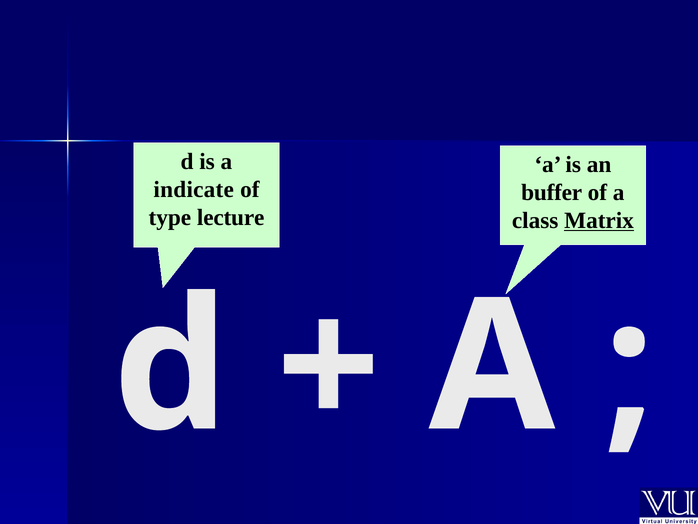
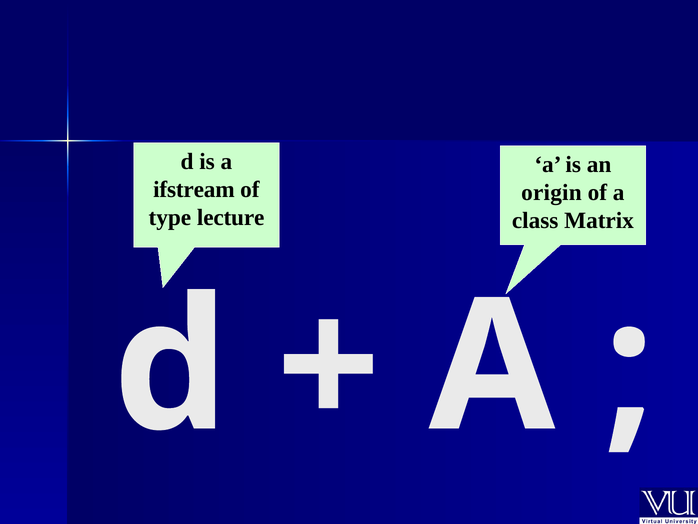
indicate: indicate -> ifstream
buffer: buffer -> origin
Matrix underline: present -> none
